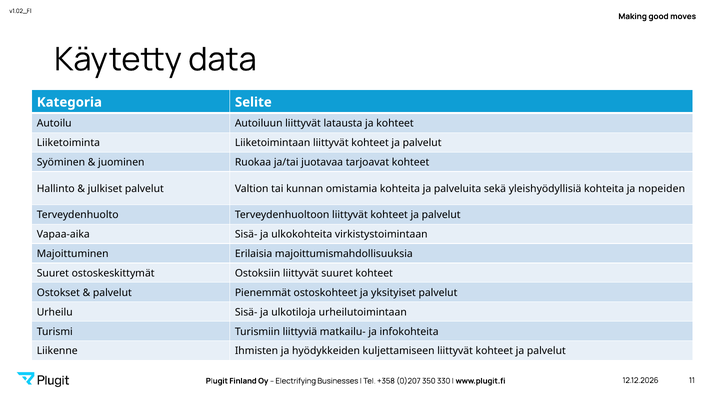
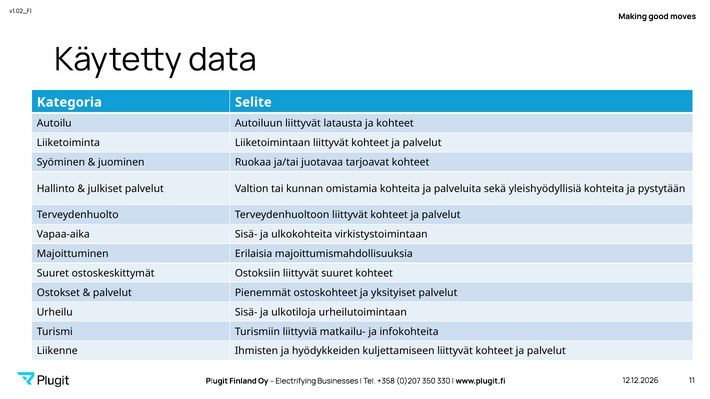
nopeiden: nopeiden -> pystytään
